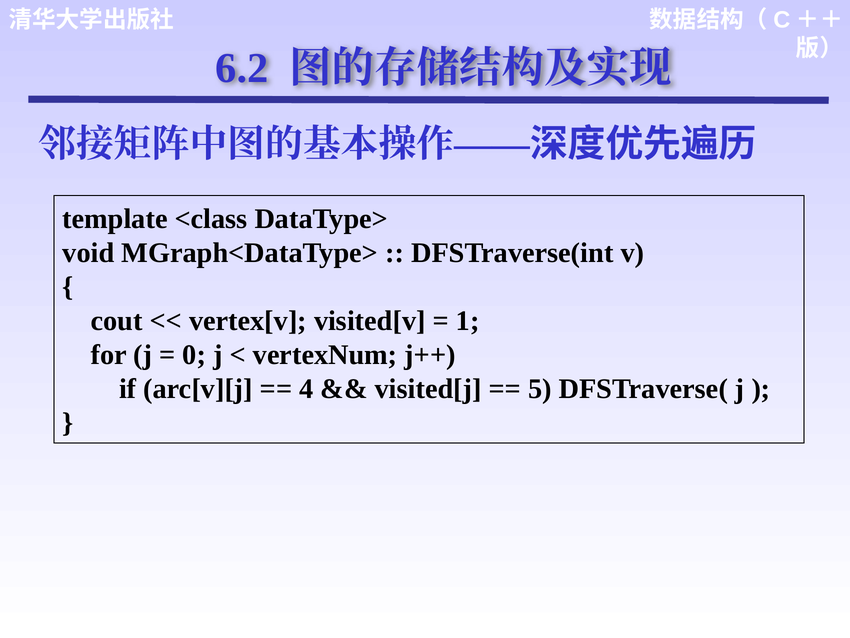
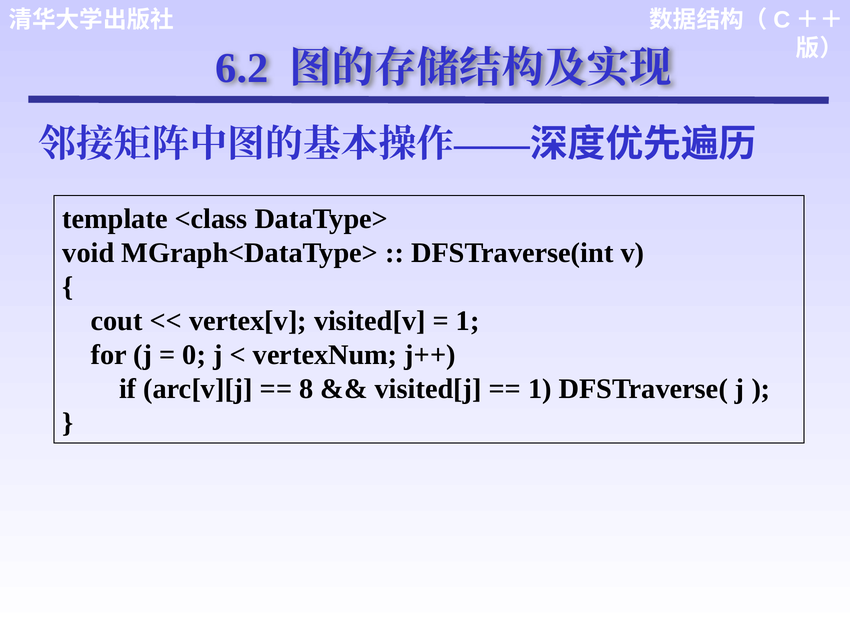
4: 4 -> 8
5 at (540, 389): 5 -> 1
